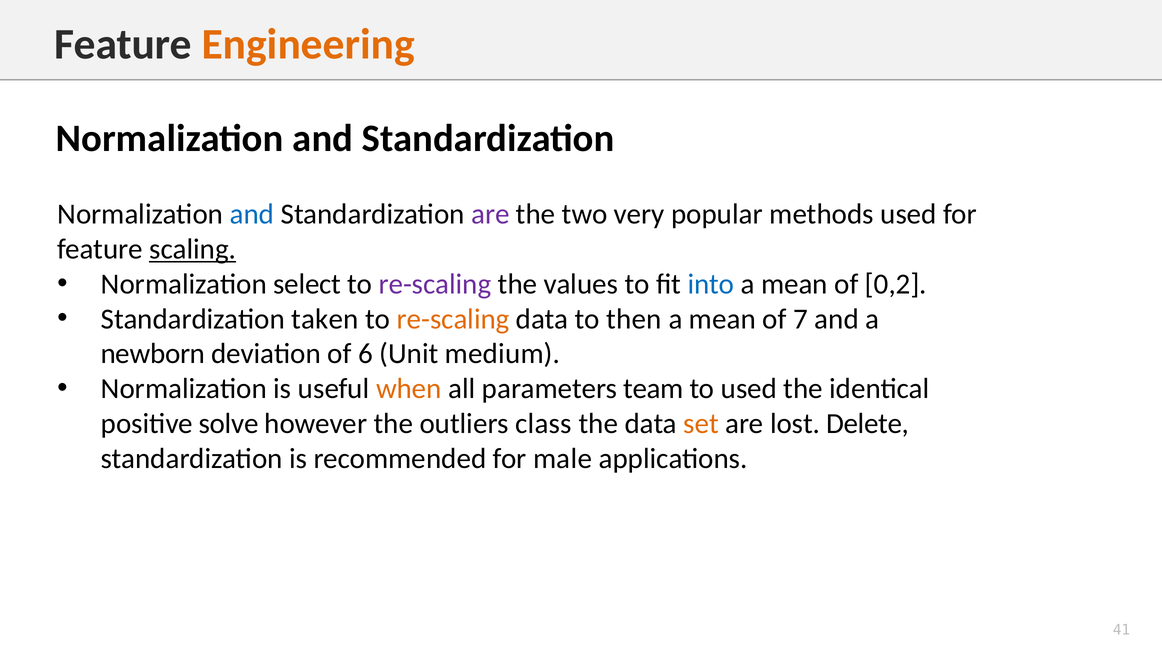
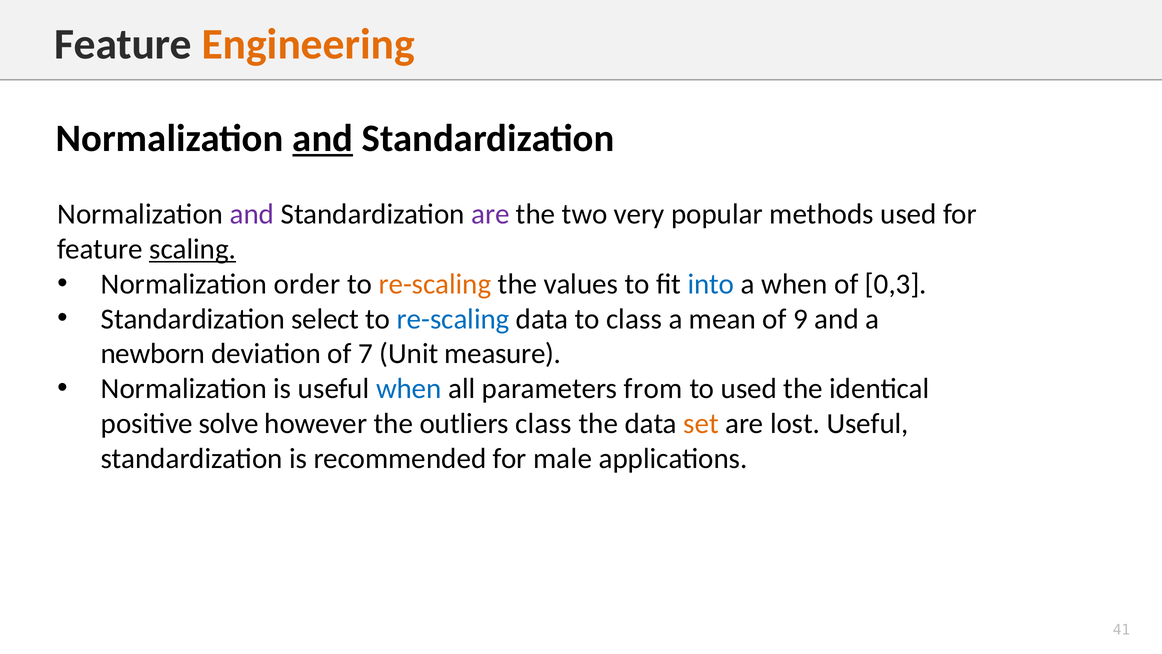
and at (323, 138) underline: none -> present
and at (252, 214) colour: blue -> purple
select: select -> order
re-scaling at (435, 284) colour: purple -> orange
mean at (794, 284): mean -> when
0,2: 0,2 -> 0,3
taken: taken -> select
re-scaling at (453, 319) colour: orange -> blue
to then: then -> class
7: 7 -> 9
6: 6 -> 7
medium: medium -> measure
when at (409, 388) colour: orange -> blue
team: team -> from
lost Delete: Delete -> Useful
